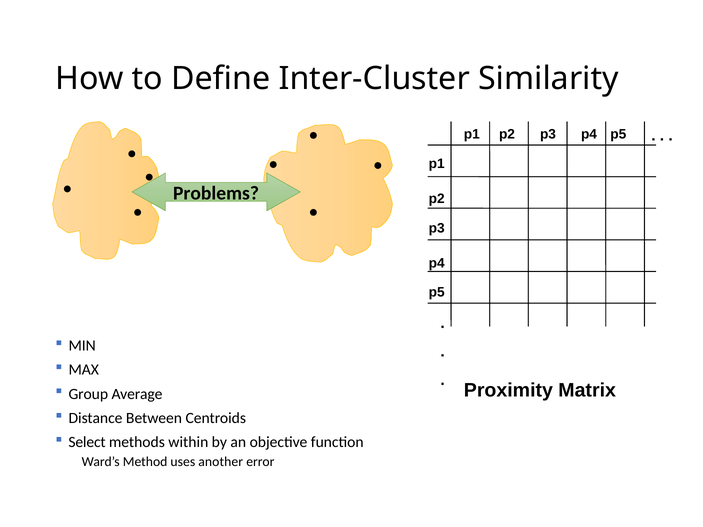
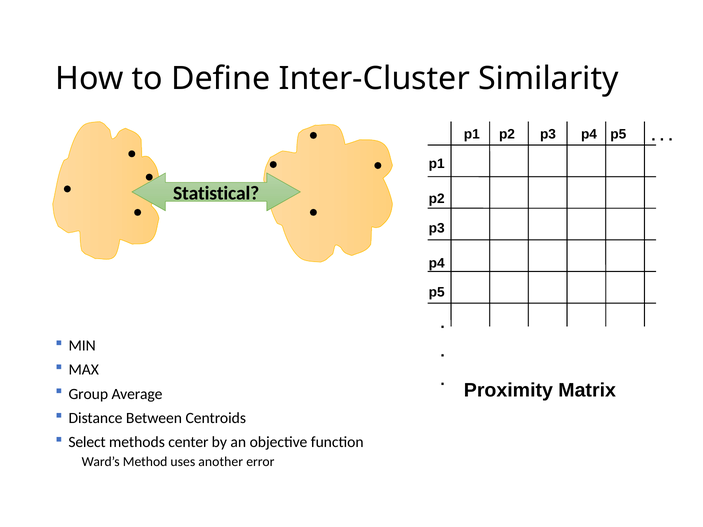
Problems: Problems -> Statistical
within: within -> center
